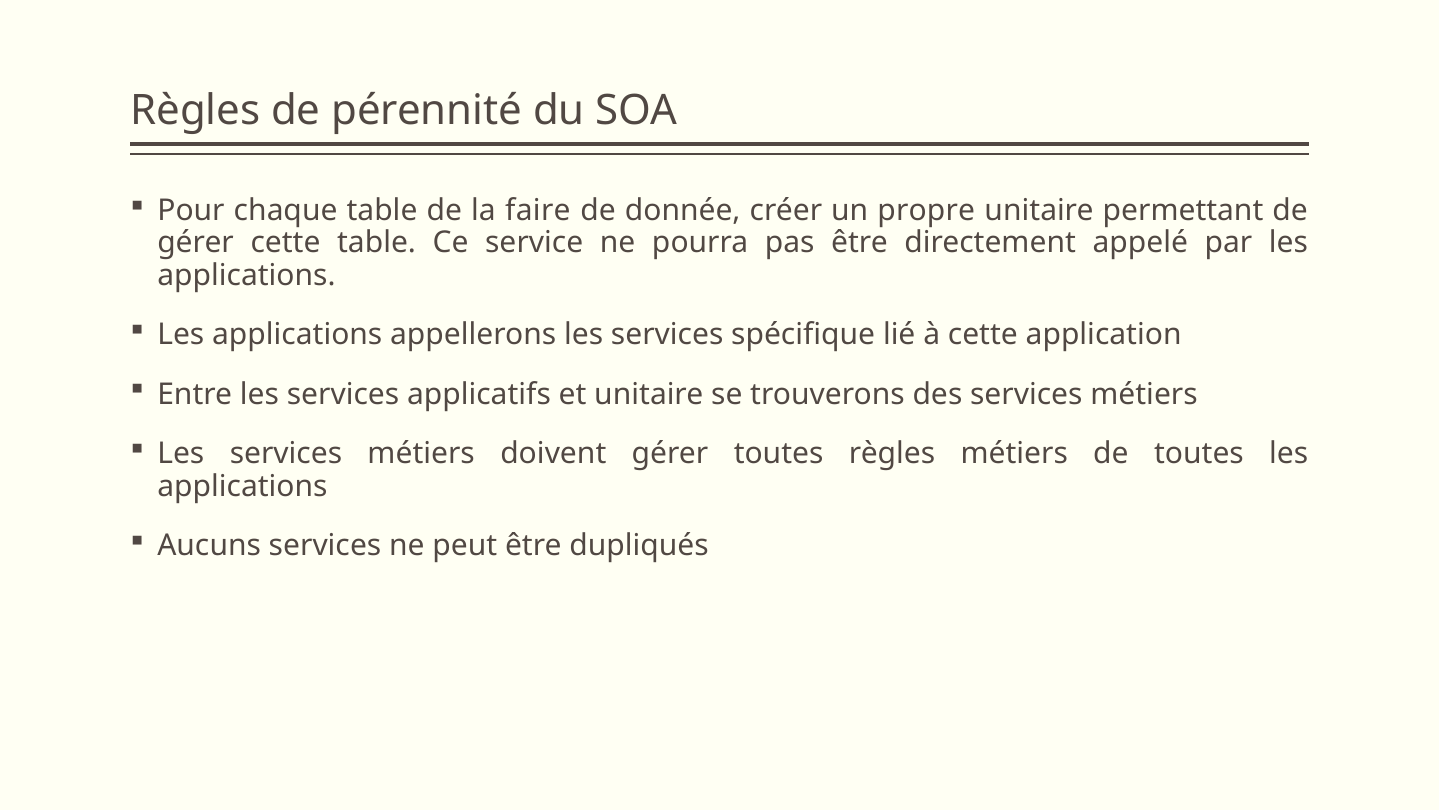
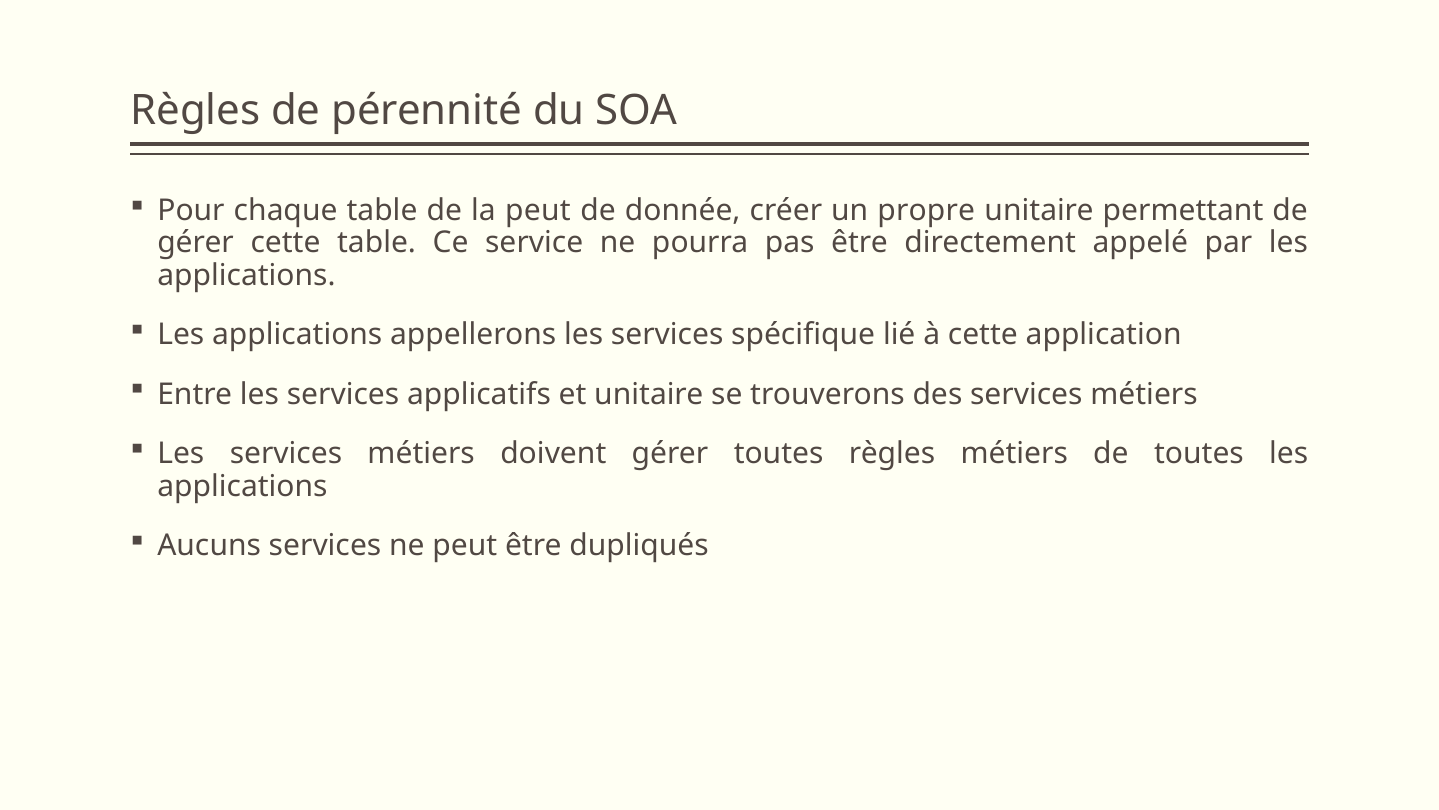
la faire: faire -> peut
